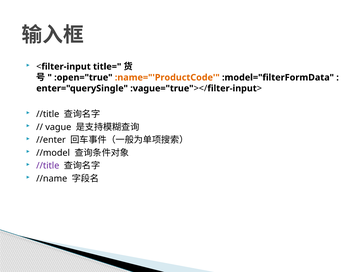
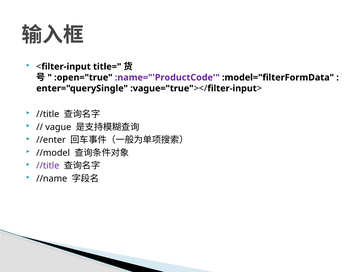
:name="'ProductCode colour: orange -> purple
